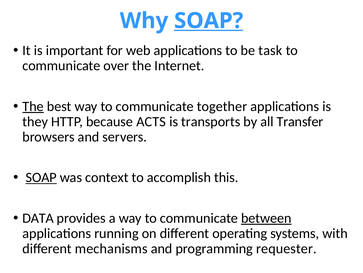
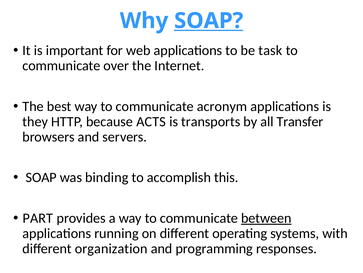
The at (33, 106) underline: present -> none
together: together -> acronym
SOAP at (41, 177) underline: present -> none
context: context -> binding
DATA: DATA -> PART
mechanisms: mechanisms -> organization
requester: requester -> responses
